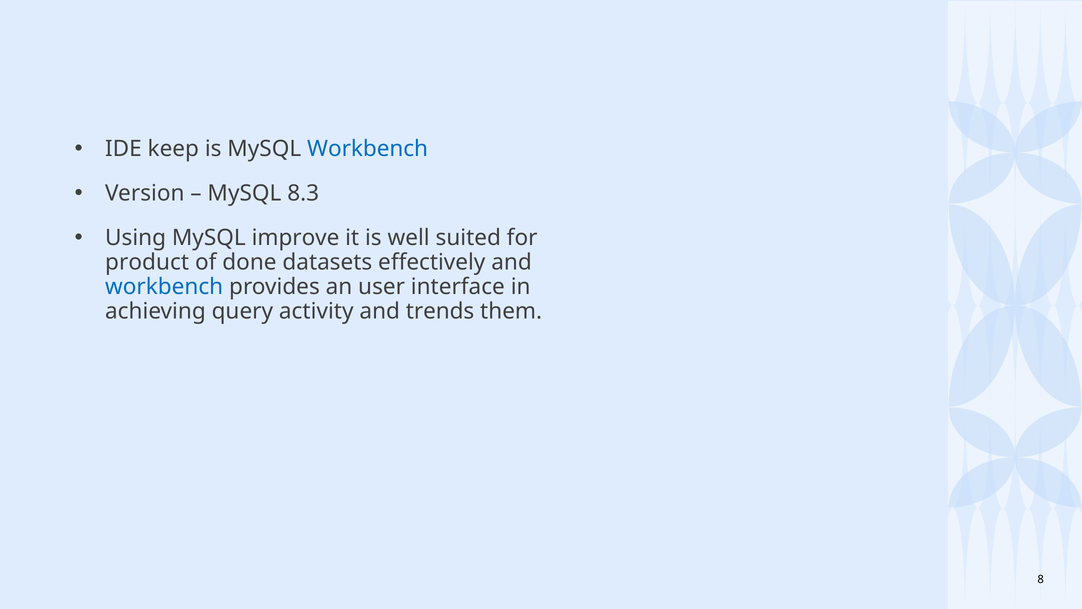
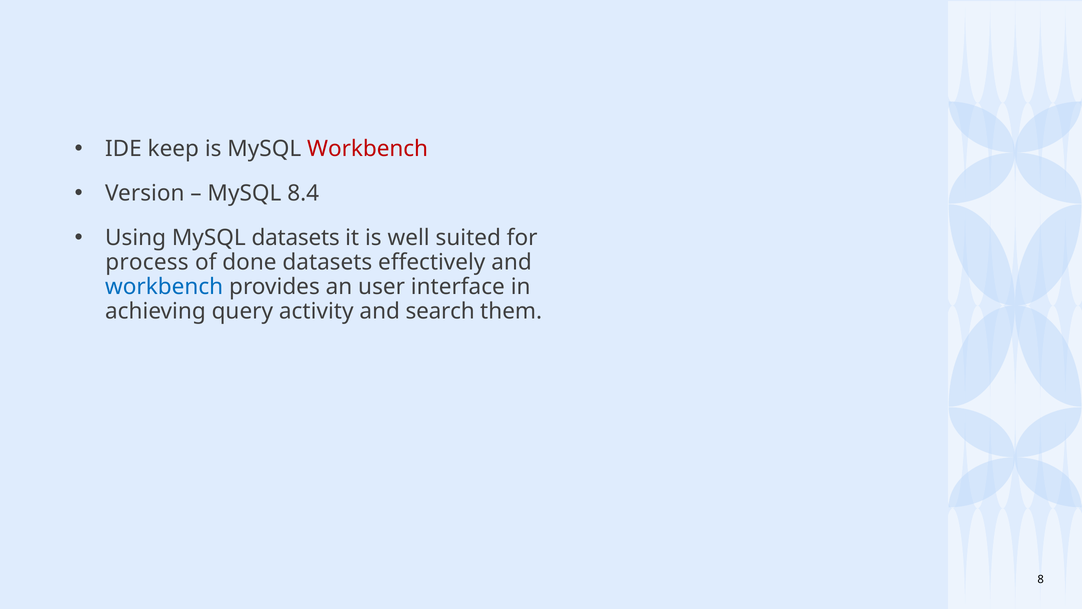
Workbench at (368, 148) colour: blue -> red
8.3: 8.3 -> 8.4
MySQL improve: improve -> datasets
product: product -> process
trends: trends -> search
